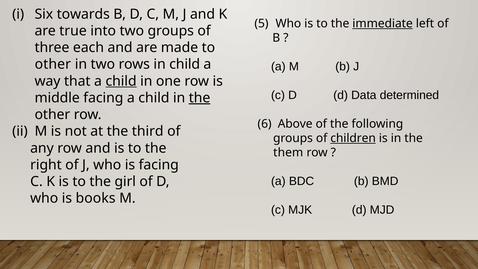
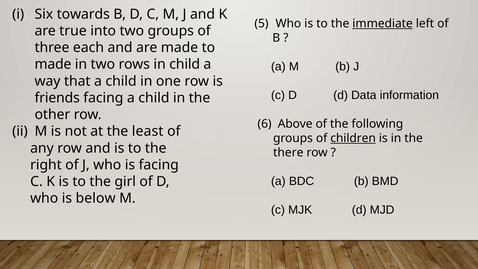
other at (53, 64): other -> made
child at (121, 81) underline: present -> none
determined: determined -> information
middle: middle -> friends
the at (200, 98) underline: present -> none
third: third -> least
them: them -> there
books: books -> below
